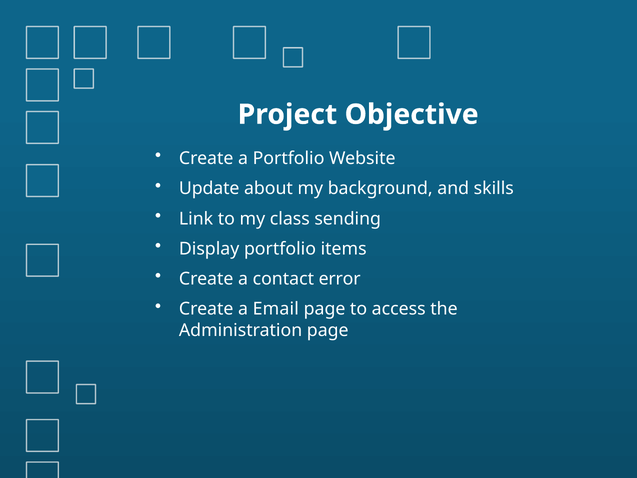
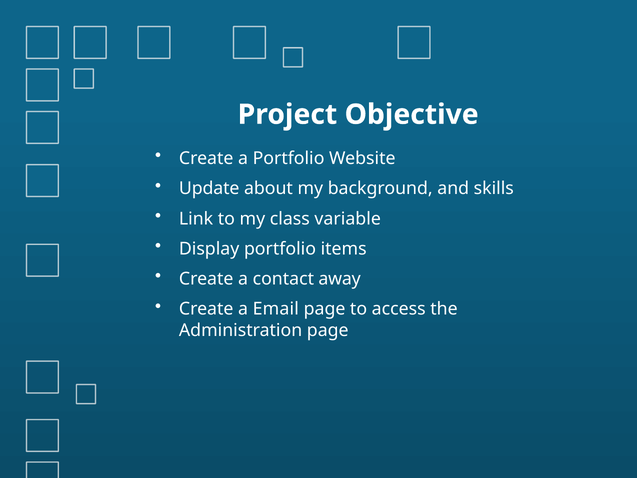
sending: sending -> variable
error: error -> away
